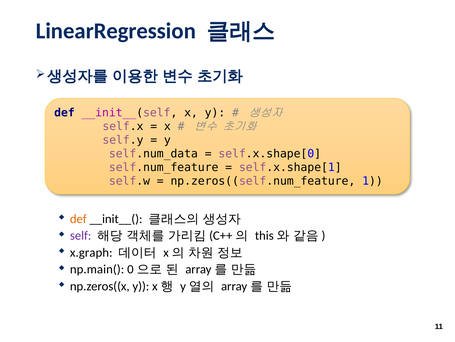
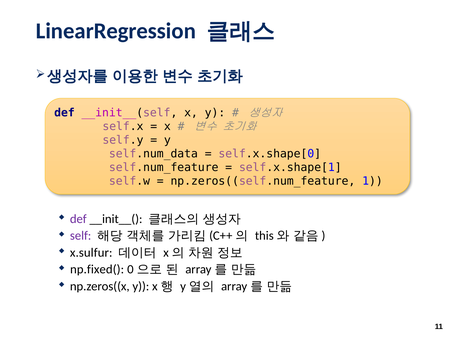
def at (78, 218) colour: orange -> purple
x.graph: x.graph -> x.sulfur
np.main(: np.main( -> np.fixed(
